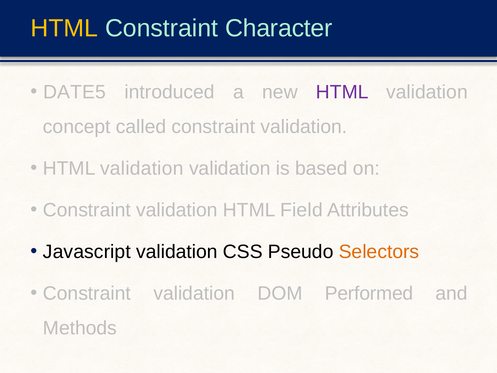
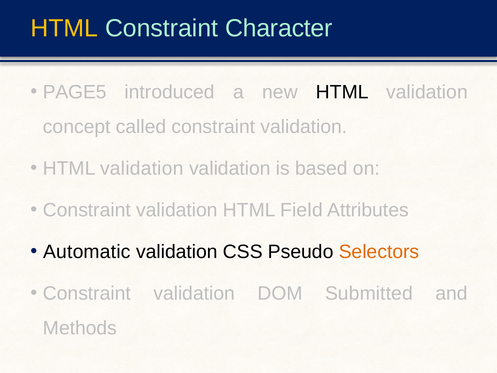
DATE5: DATE5 -> PAGE5
HTML at (342, 92) colour: purple -> black
Javascript: Javascript -> Automatic
Performed: Performed -> Submitted
